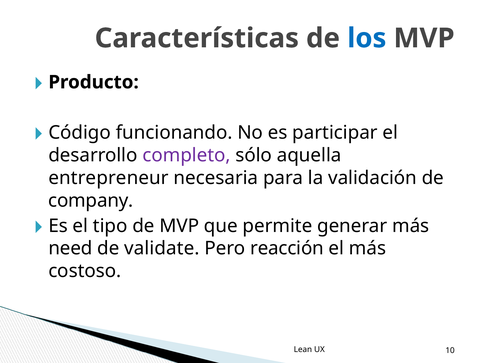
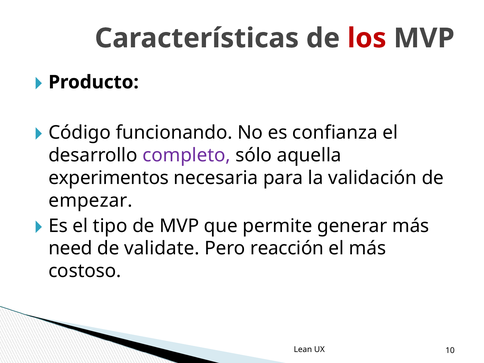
los colour: blue -> red
participar: participar -> confianza
entrepreneur: entrepreneur -> experimentos
company: company -> empezar
